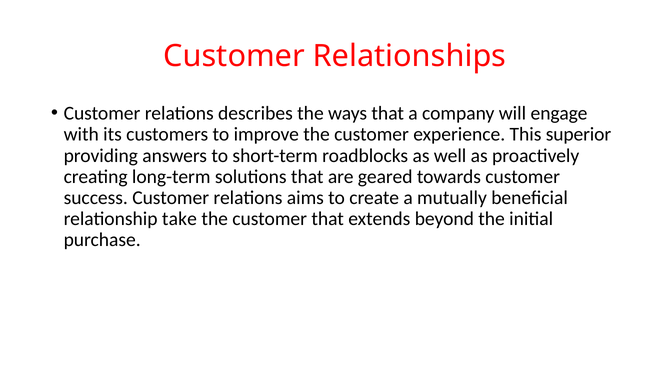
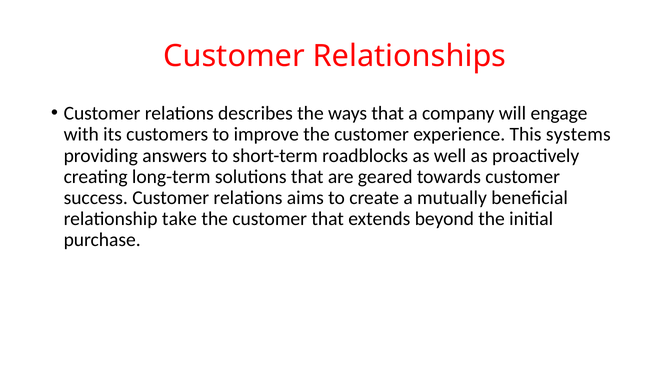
superior: superior -> systems
